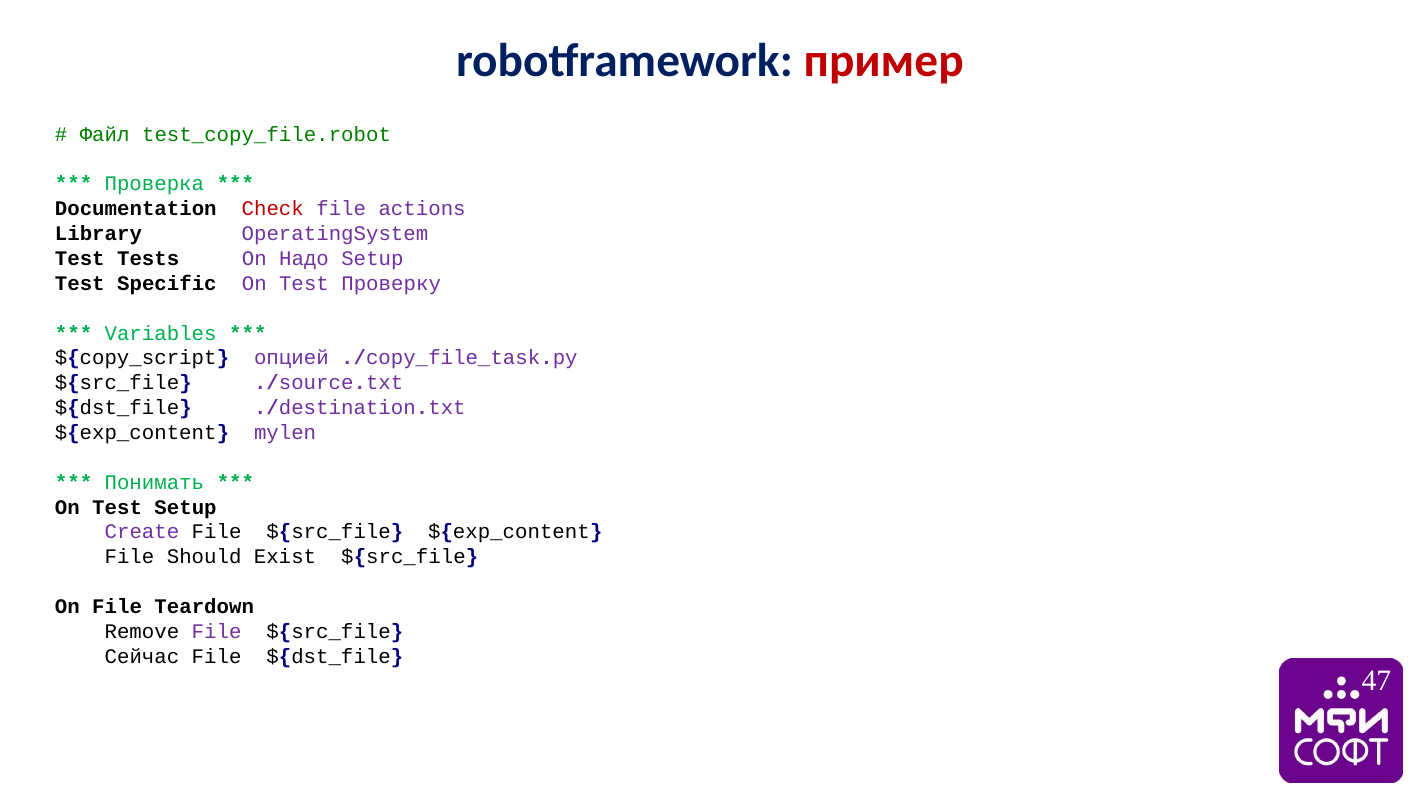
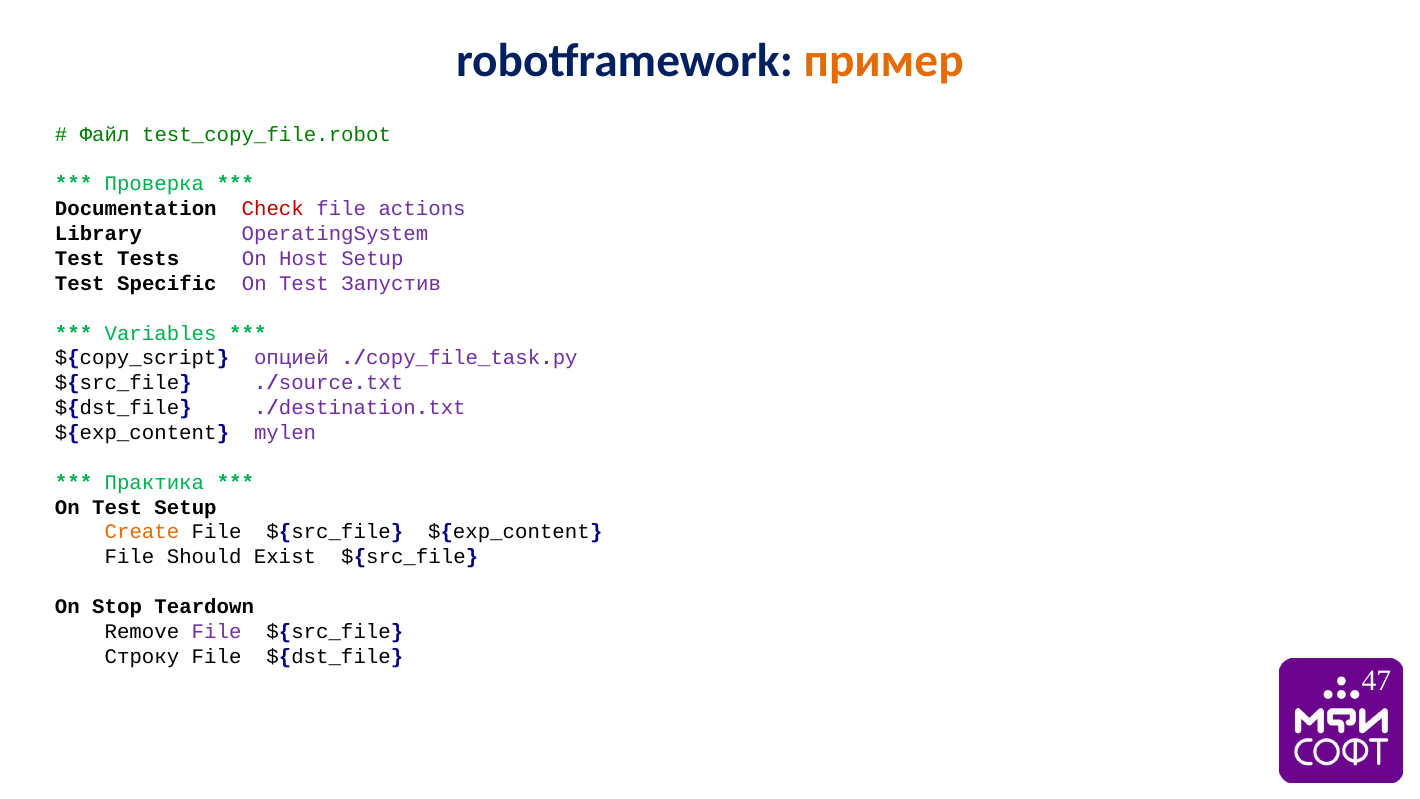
пример colour: red -> orange
Надо: Надо -> Host
Проверку: Проверку -> Запустив
Понимать: Понимать -> Практика
Create colour: purple -> orange
On File: File -> Stop
Сейчас: Сейчас -> Строку
